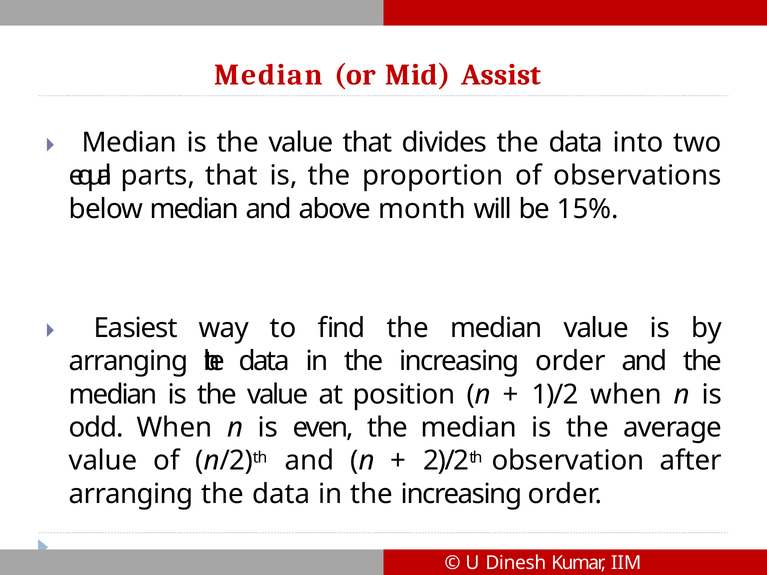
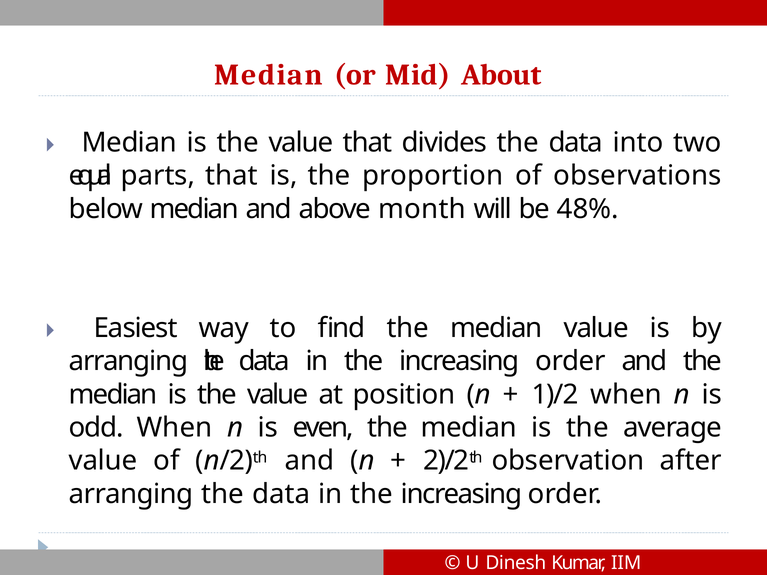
Assist: Assist -> About
15%: 15% -> 48%
